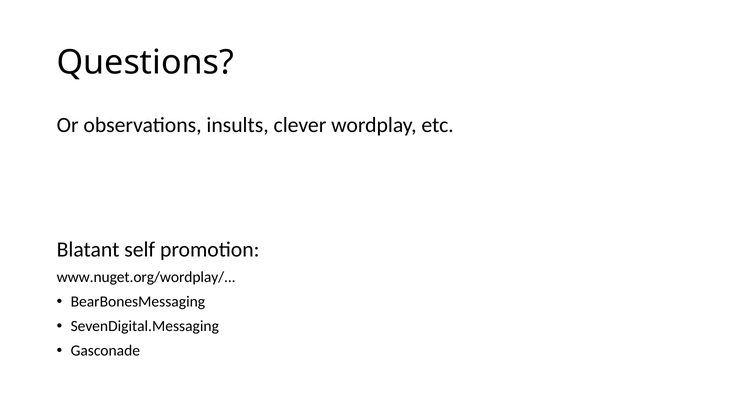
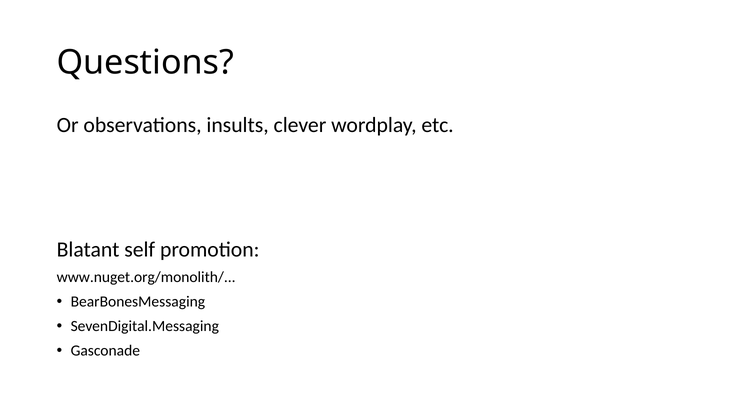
www.nuget.org/wordplay/: www.nuget.org/wordplay/ -> www.nuget.org/monolith/
